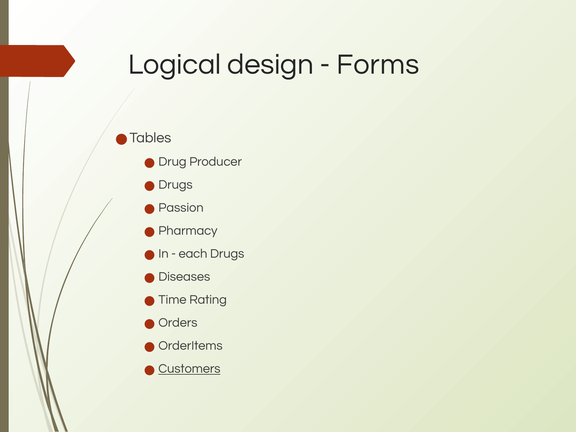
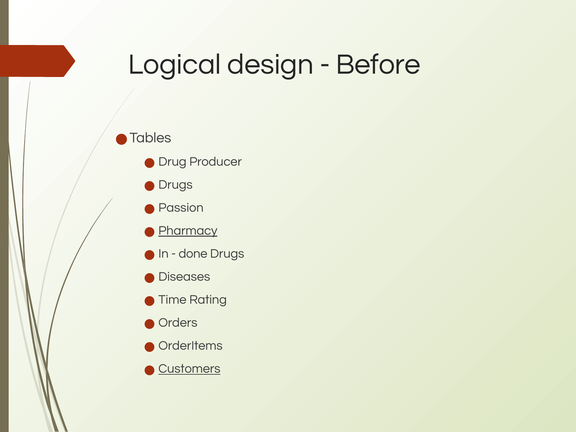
Forms: Forms -> Before
Pharmacy underline: none -> present
each: each -> done
